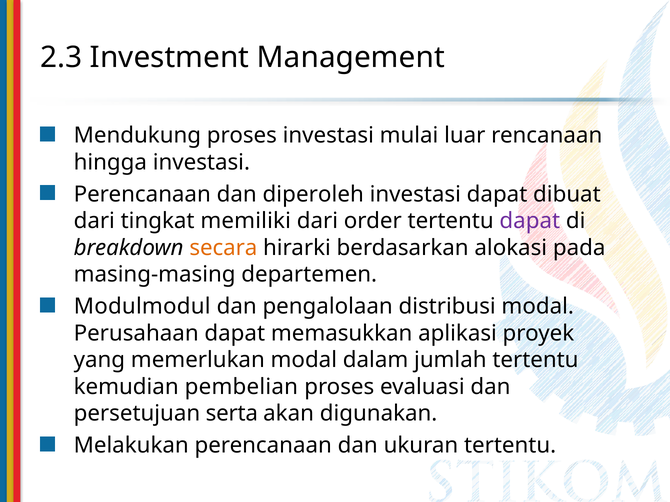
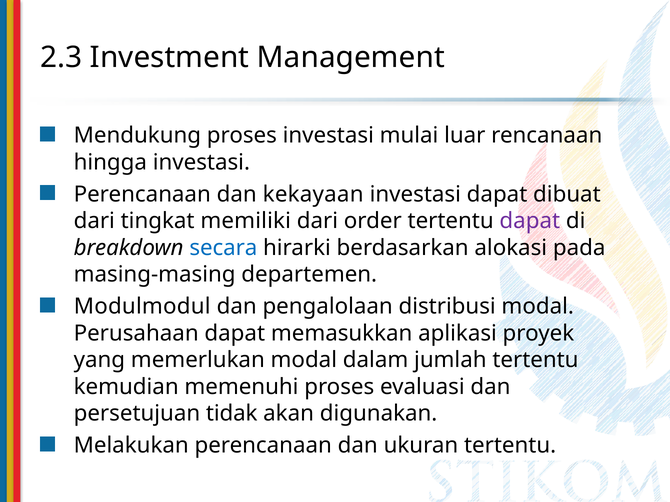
diperoleh: diperoleh -> kekayaan
secara colour: orange -> blue
pembelian: pembelian -> memenuhi
serta: serta -> tidak
